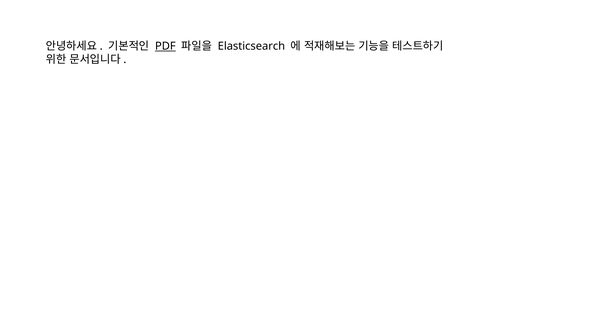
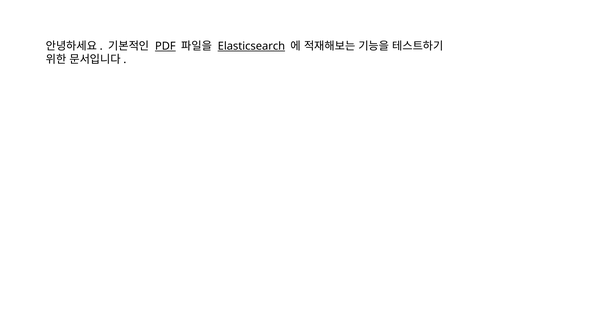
Elasticsearch underline: none -> present
